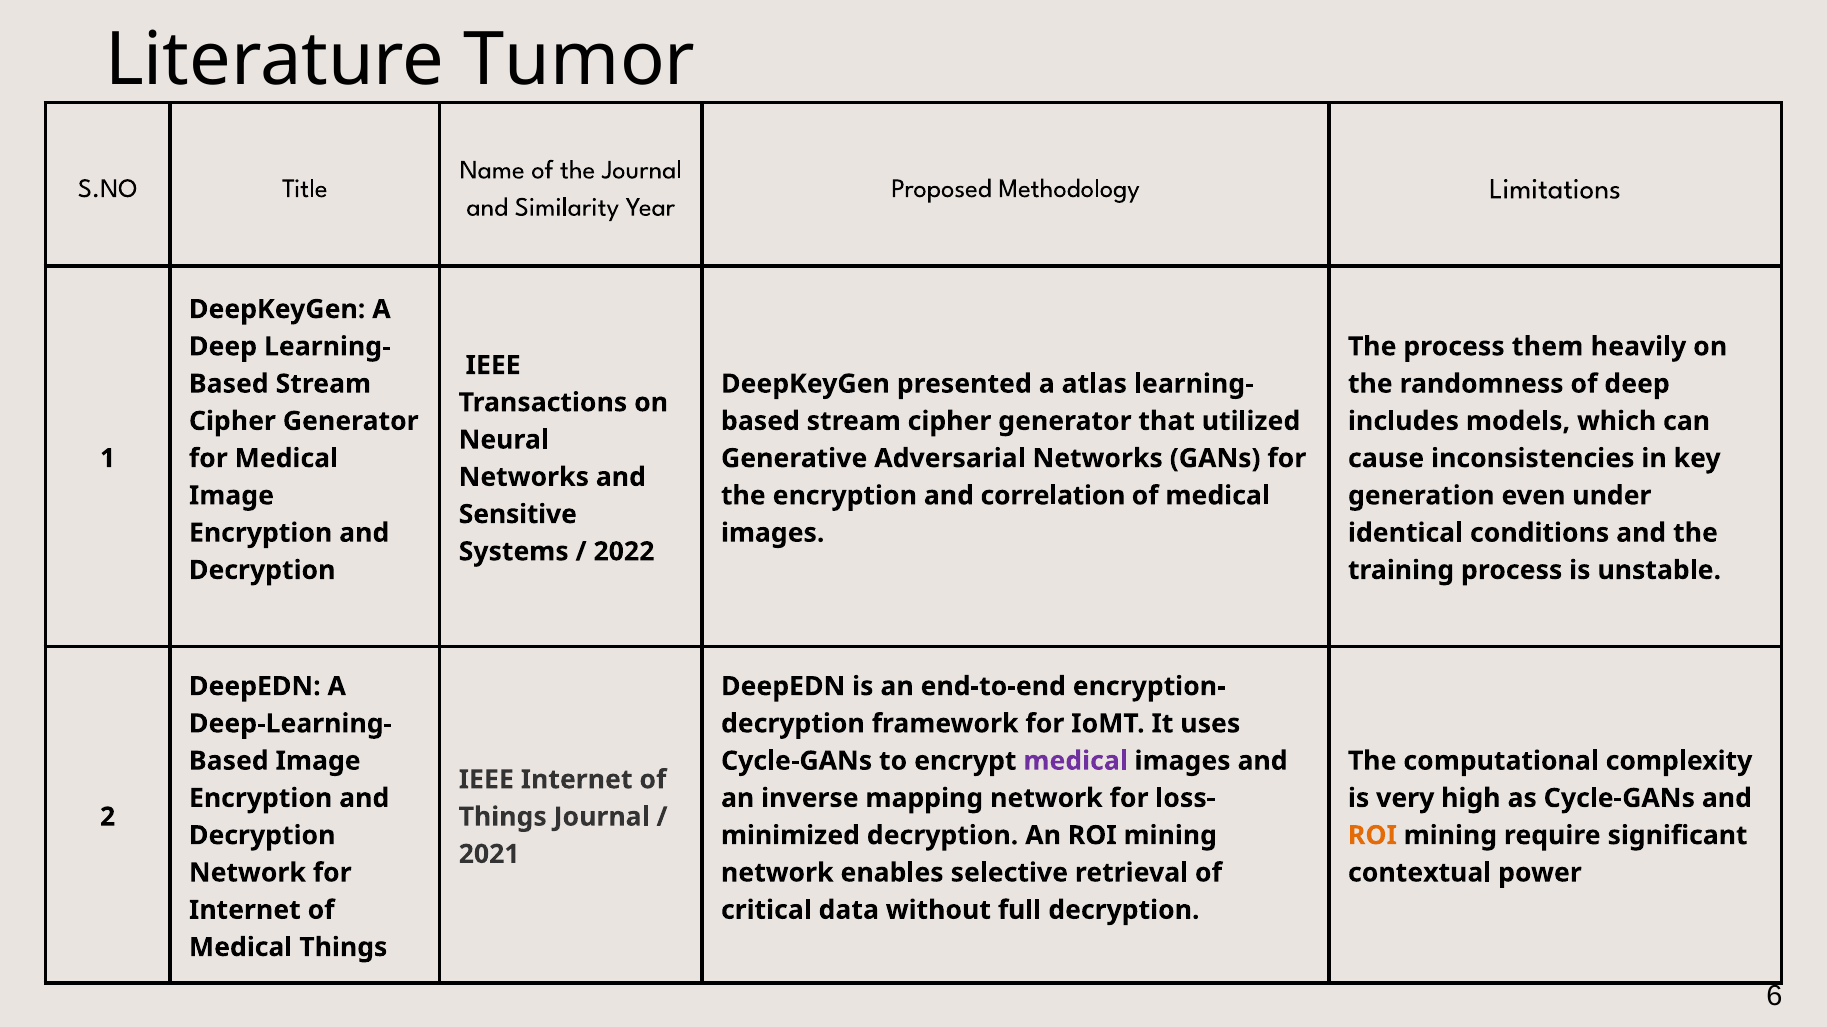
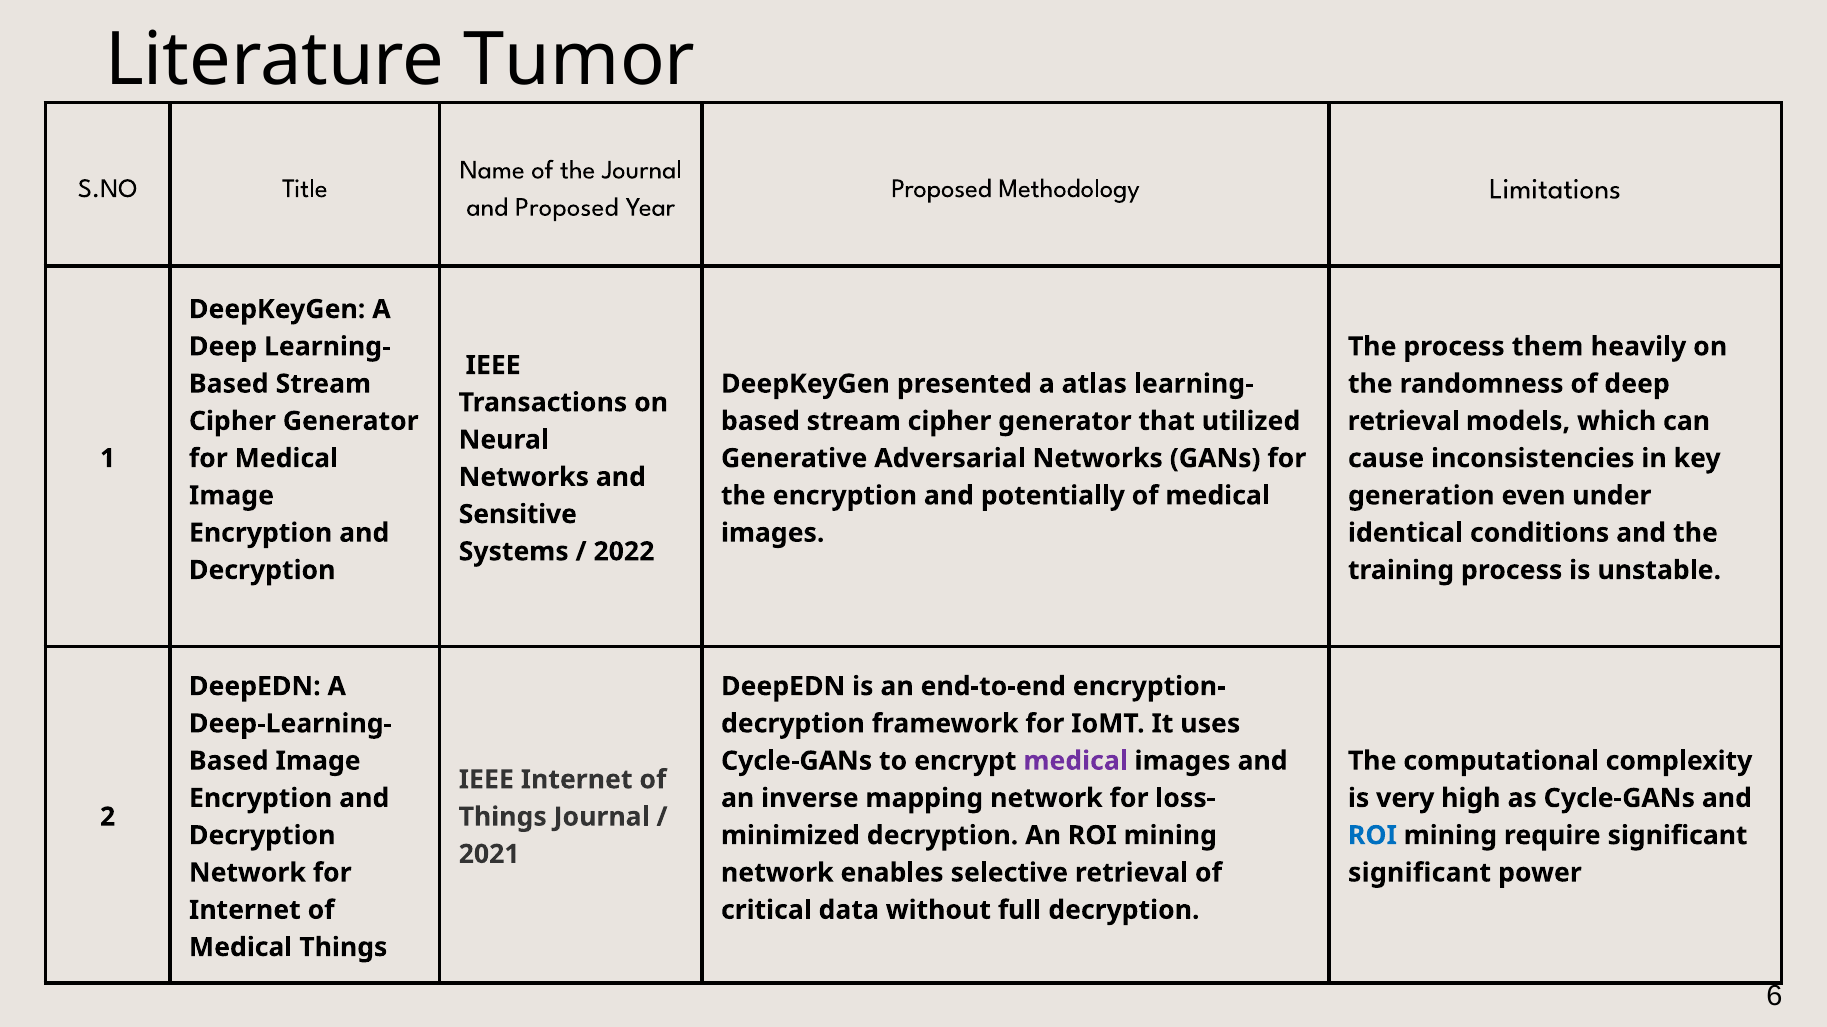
and Similarity: Similarity -> Proposed
includes at (1403, 421): includes -> retrieval
correlation: correlation -> potentially
ROI at (1372, 836) colour: orange -> blue
contextual at (1420, 873): contextual -> significant
